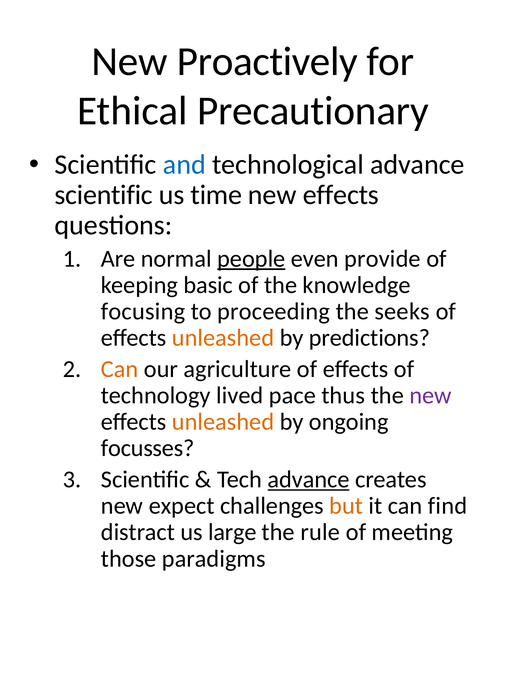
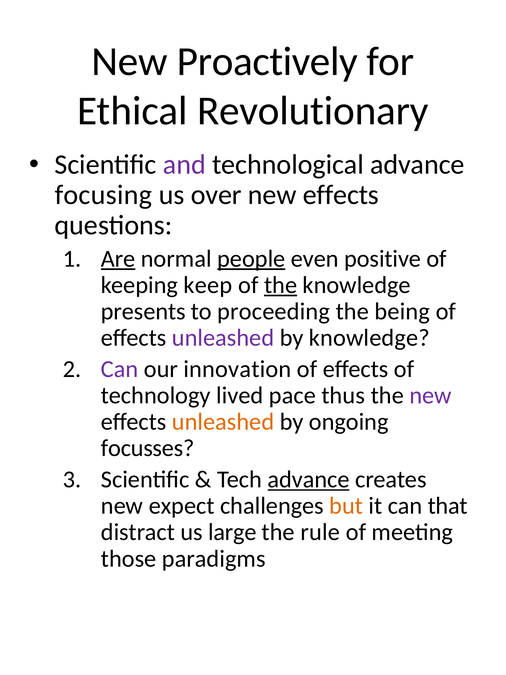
Precautionary: Precautionary -> Revolutionary
and colour: blue -> purple
scientific at (104, 195): scientific -> focusing
time: time -> over
Are underline: none -> present
provide: provide -> positive
basic: basic -> keep
the at (281, 285) underline: none -> present
focusing: focusing -> presents
seeks: seeks -> being
unleashed at (223, 338) colour: orange -> purple
by predictions: predictions -> knowledge
Can at (120, 369) colour: orange -> purple
agriculture: agriculture -> innovation
find: find -> that
